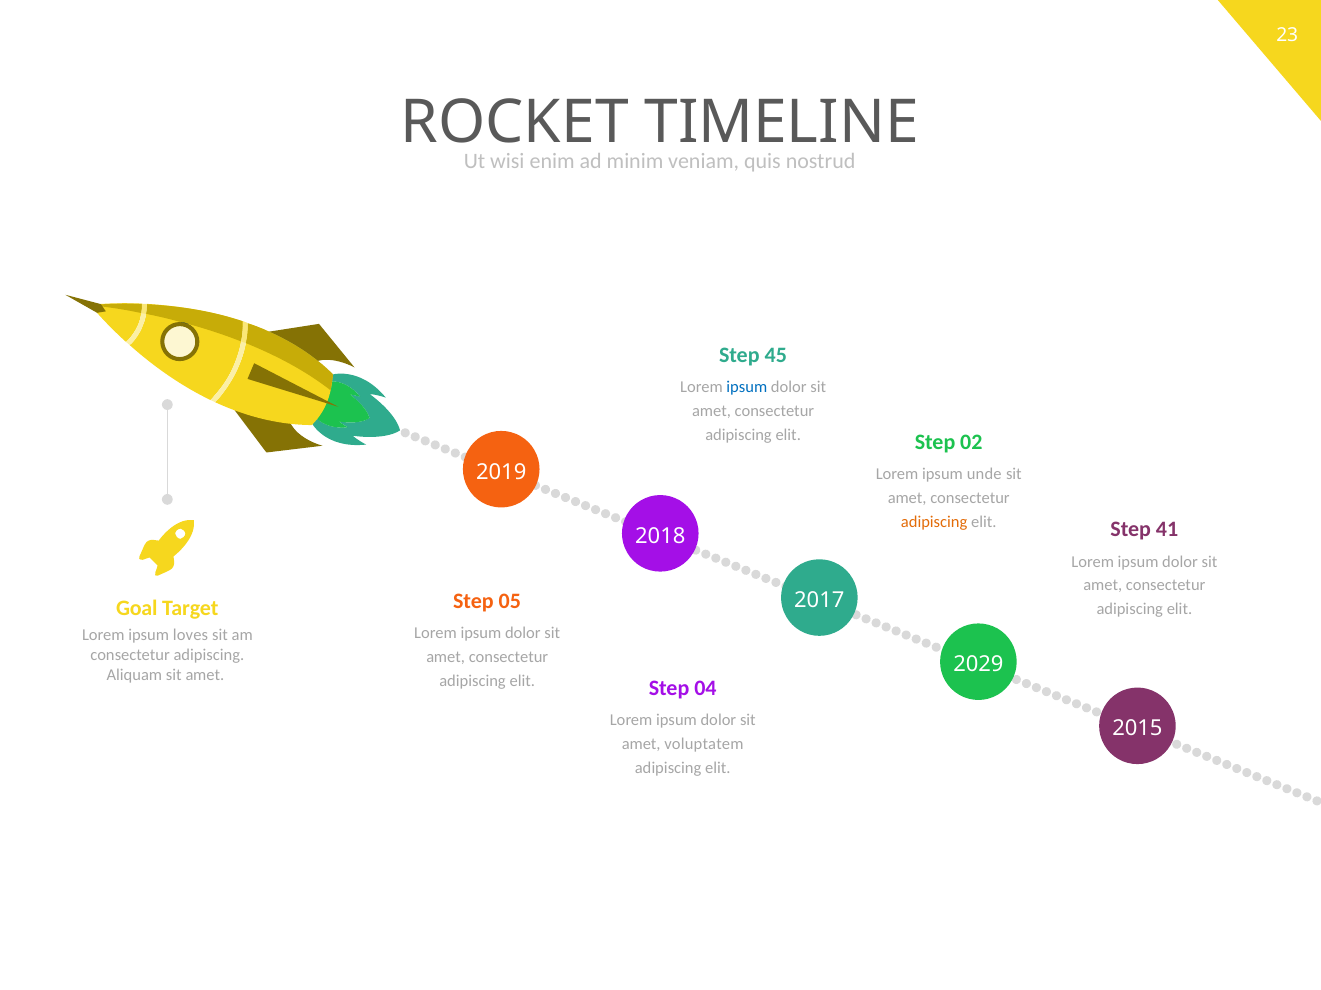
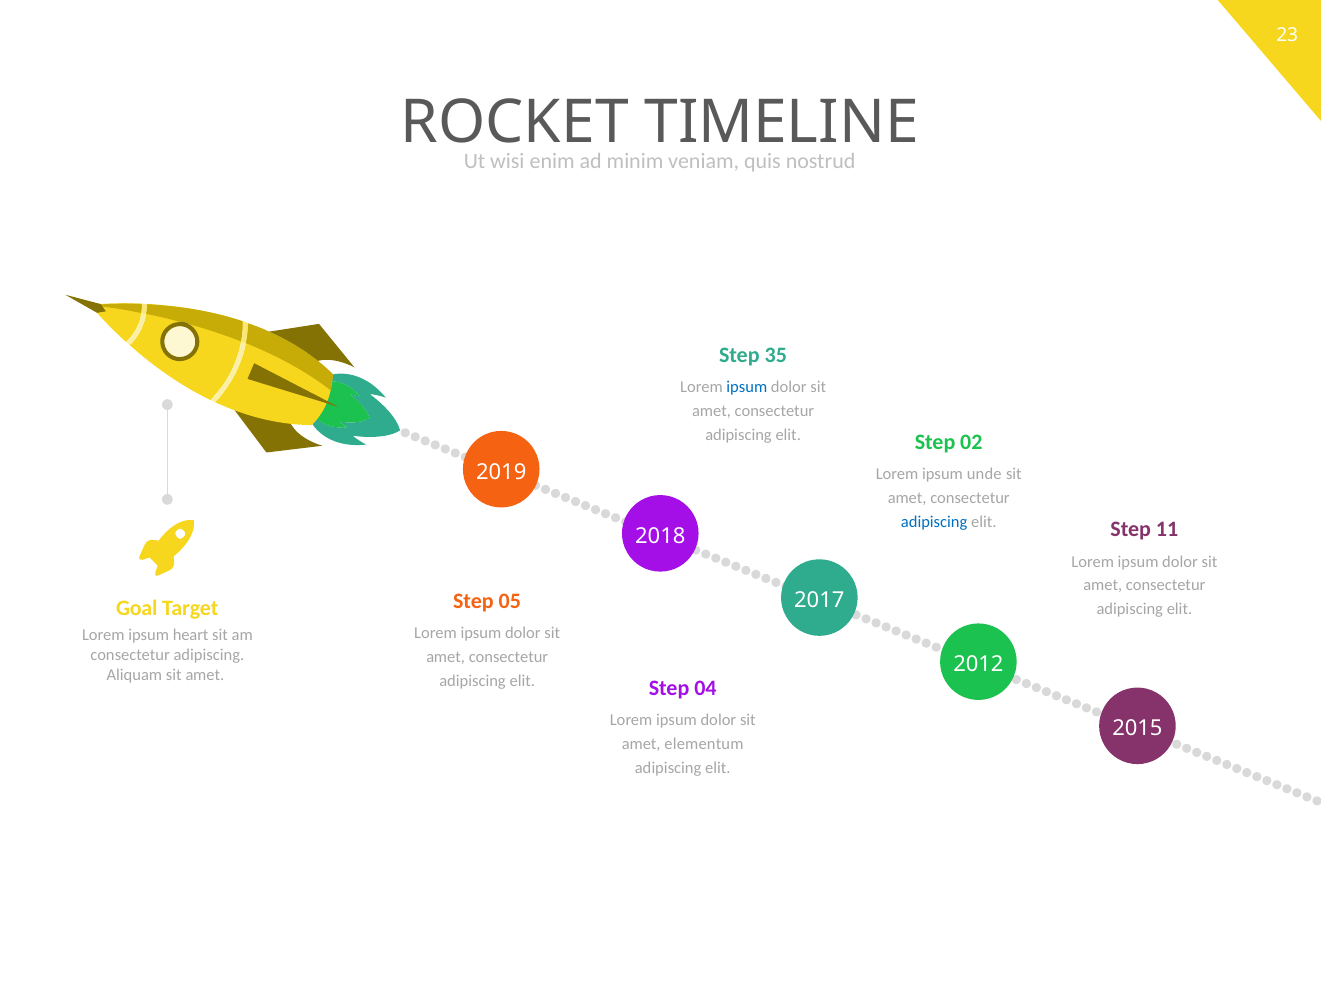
45: 45 -> 35
adipiscing at (934, 522) colour: orange -> blue
41: 41 -> 11
loves: loves -> heart
2029: 2029 -> 2012
voluptatem: voluptatem -> elementum
